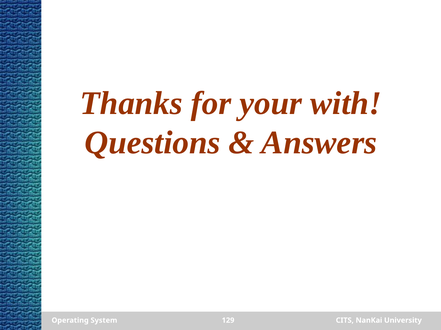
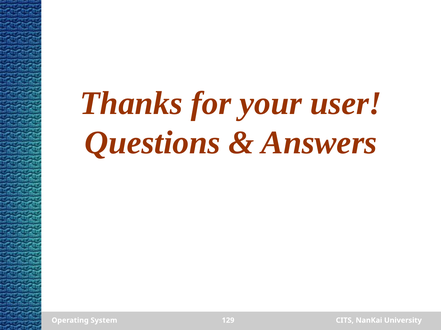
with: with -> user
